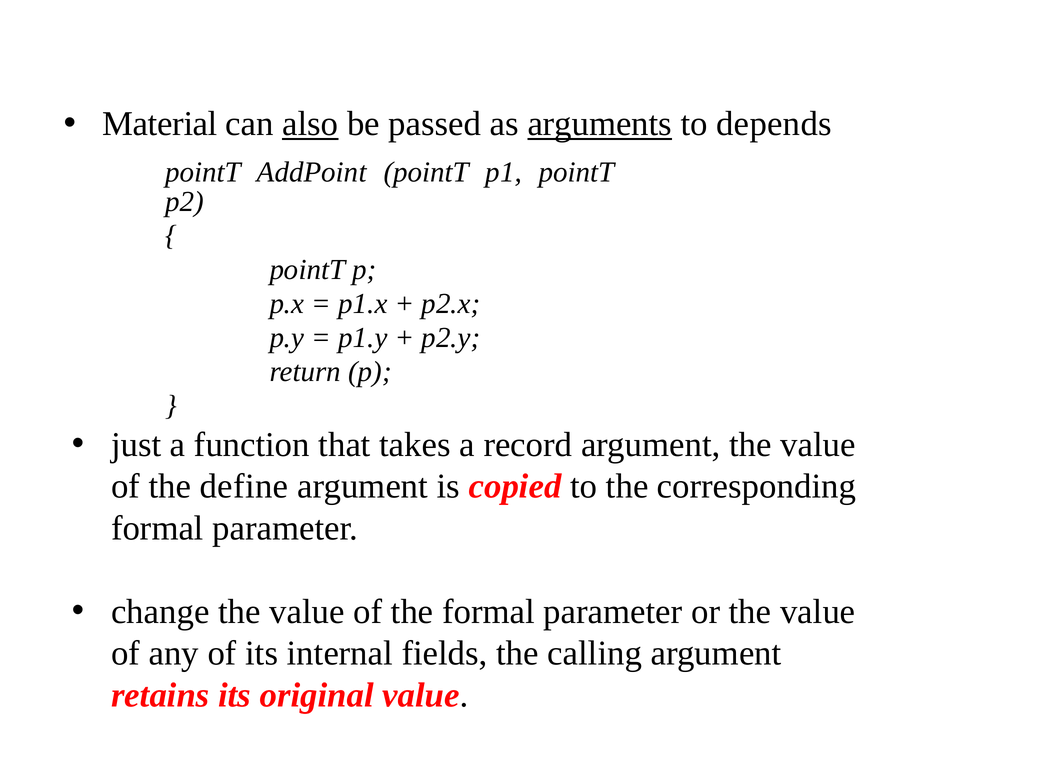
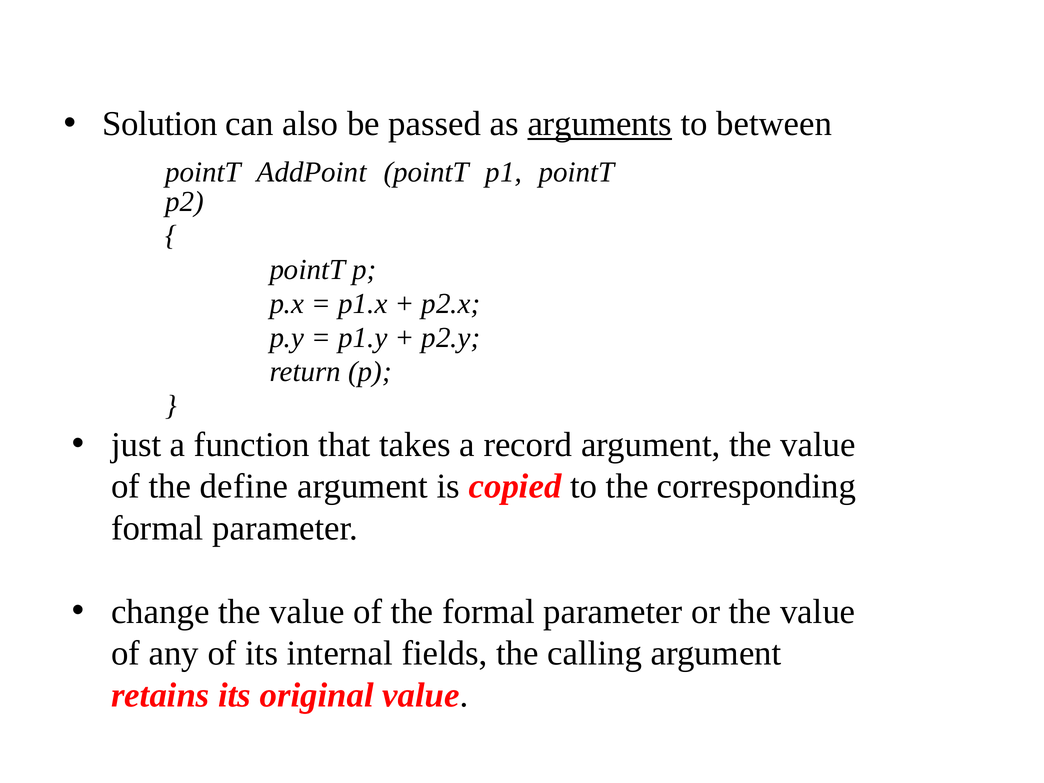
Material: Material -> Solution
also underline: present -> none
depends: depends -> between
